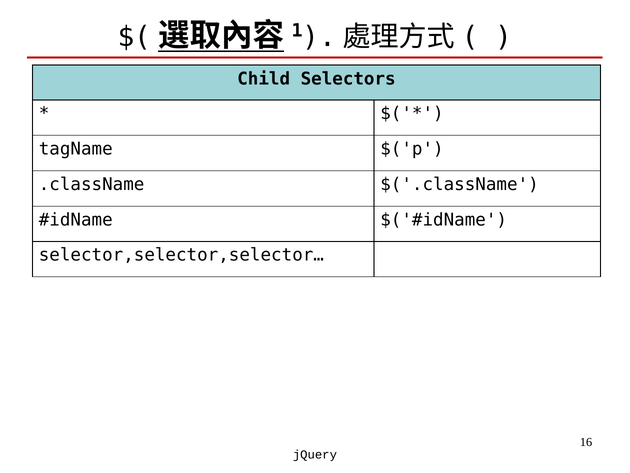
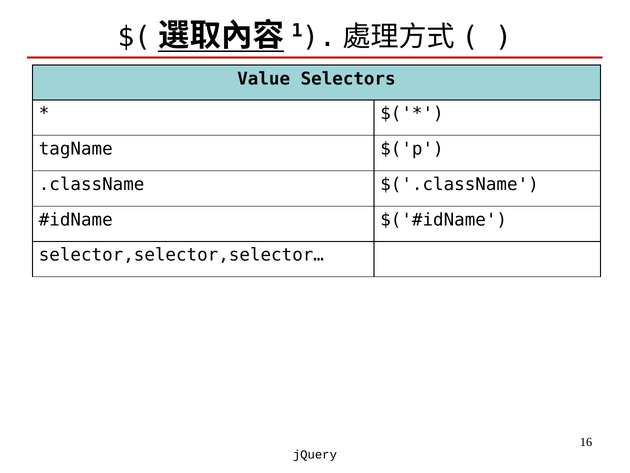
Child: Child -> Value
